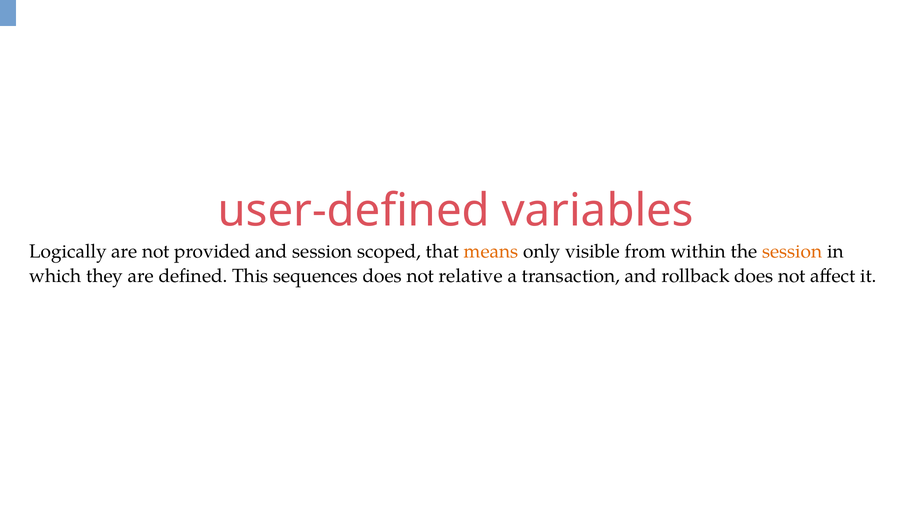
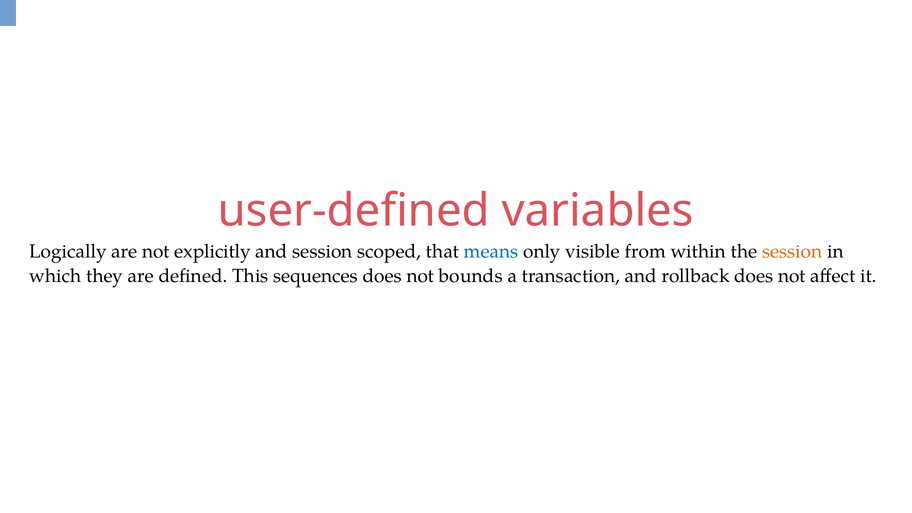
provided: provided -> explicitly
means colour: orange -> blue
relative: relative -> bounds
